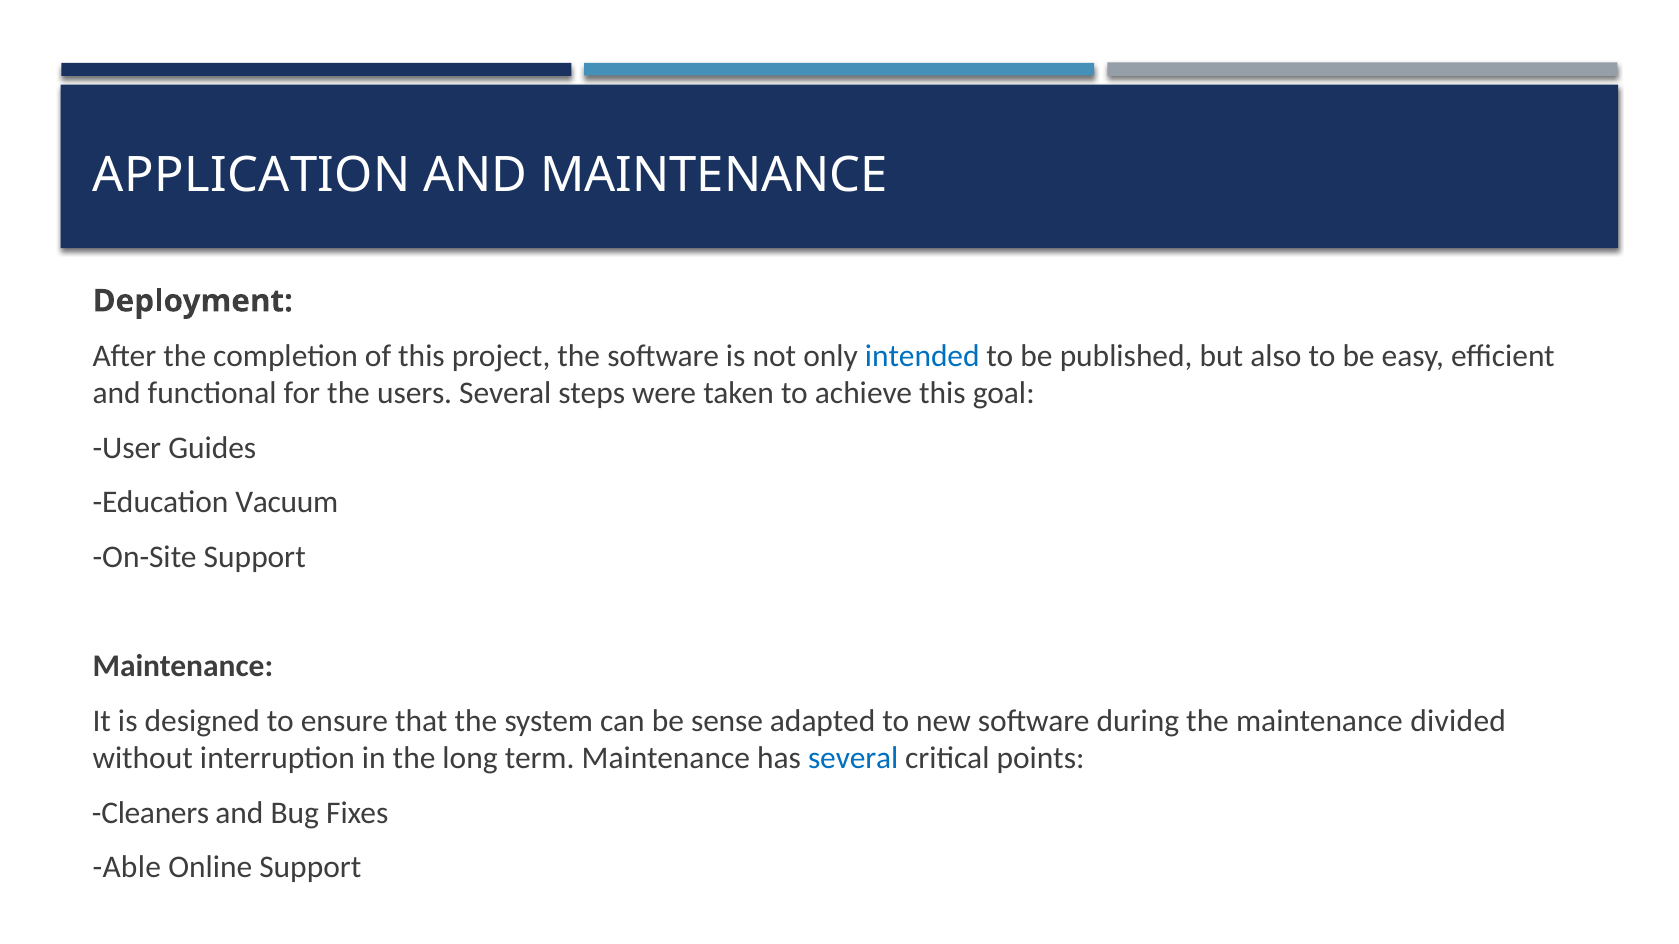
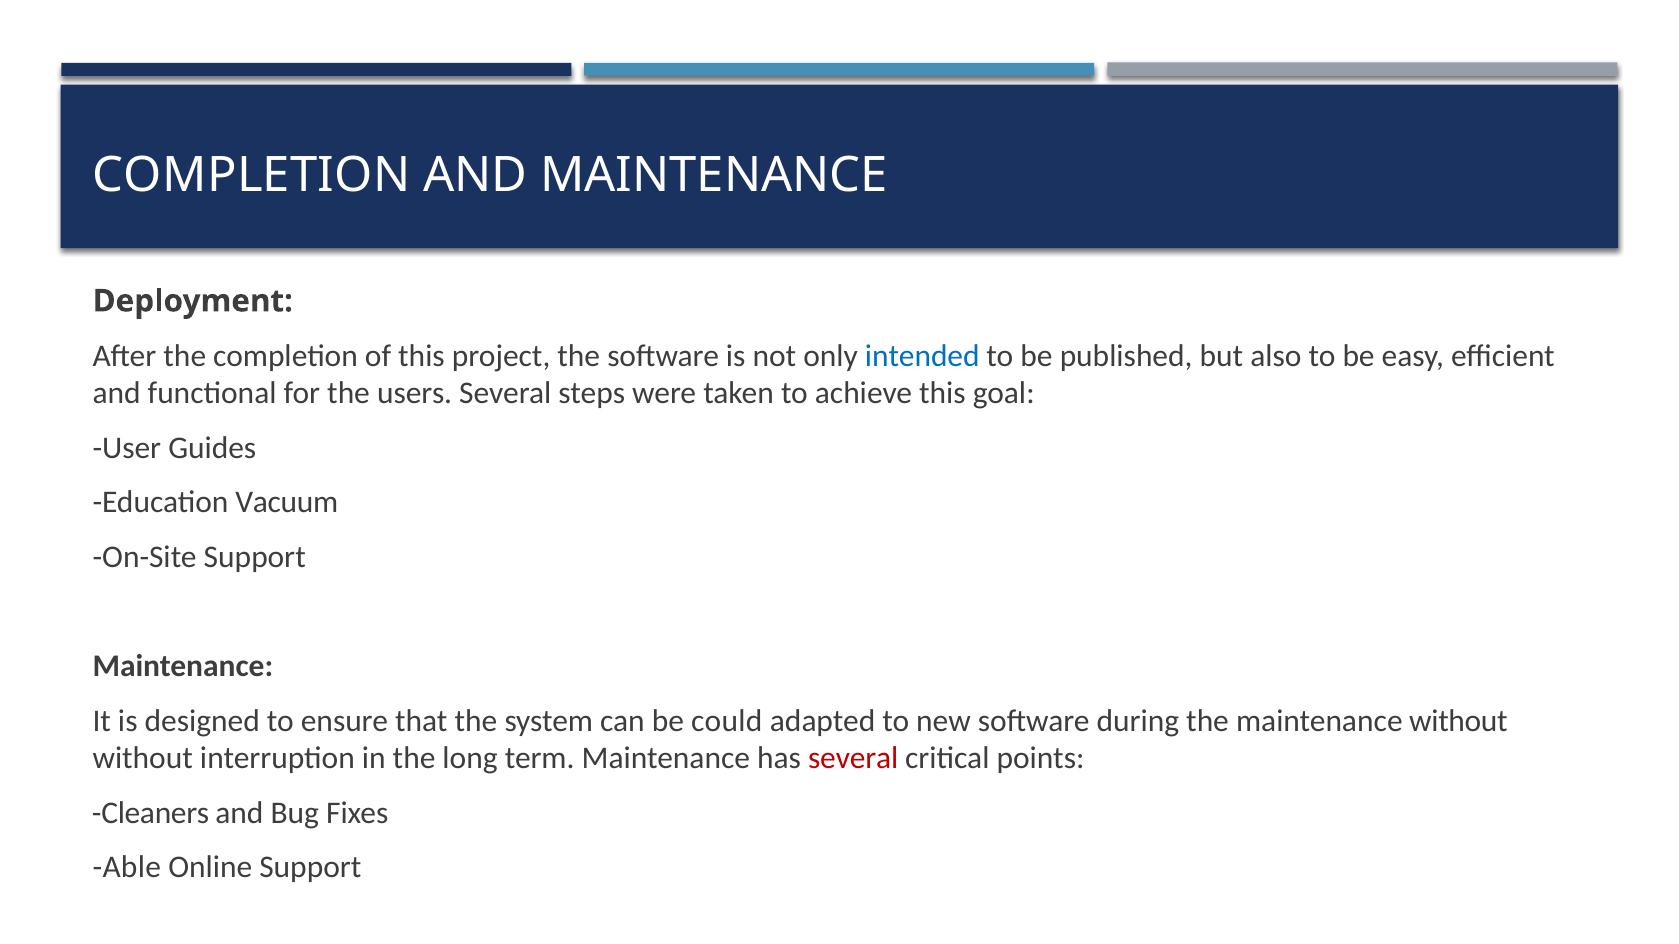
APPLICATION at (252, 175): APPLICATION -> COMPLETION
sense: sense -> could
maintenance divided: divided -> without
several at (853, 759) colour: blue -> red
